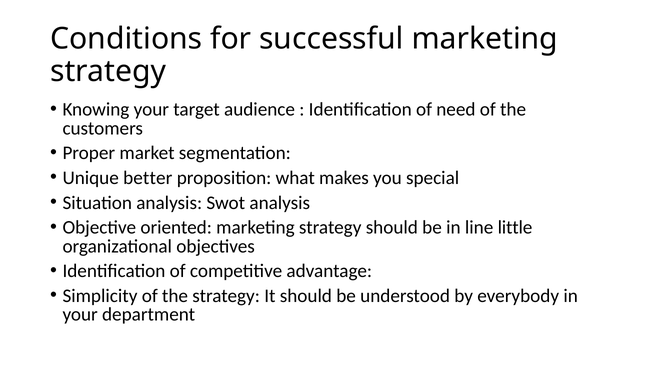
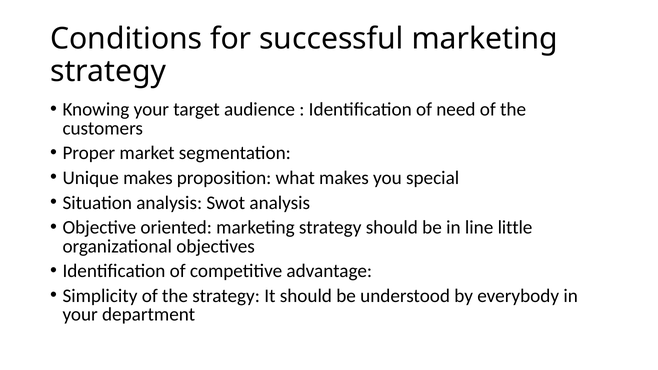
Unique better: better -> makes
